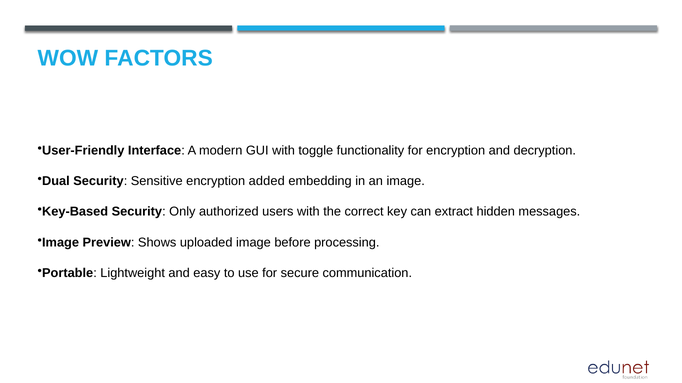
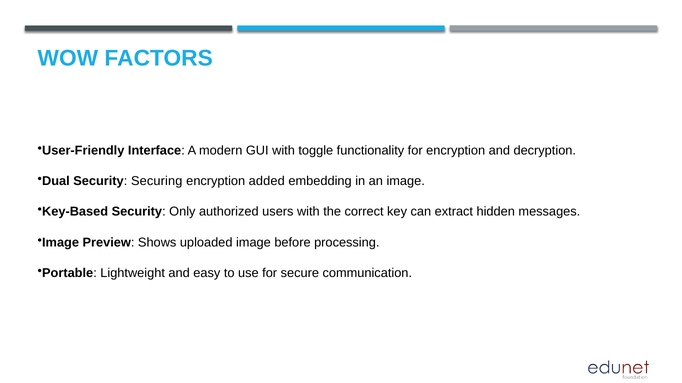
Sensitive: Sensitive -> Securing
